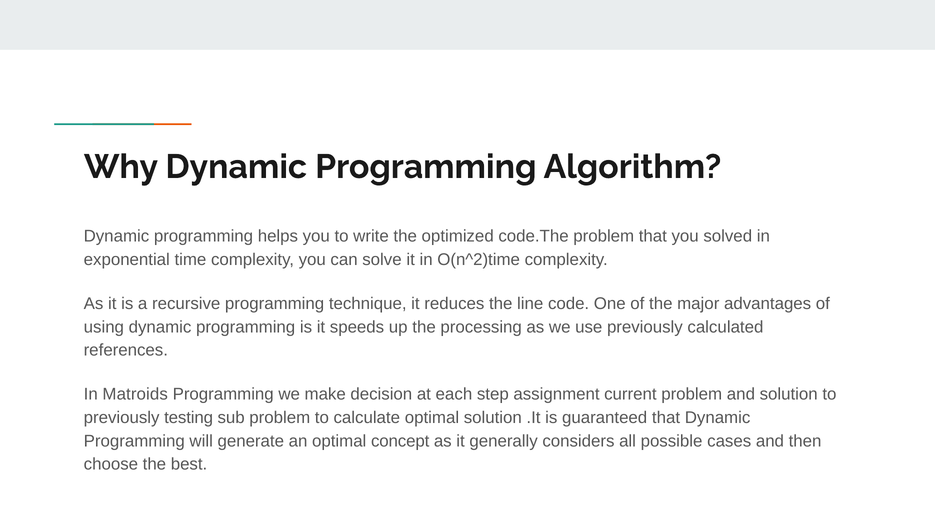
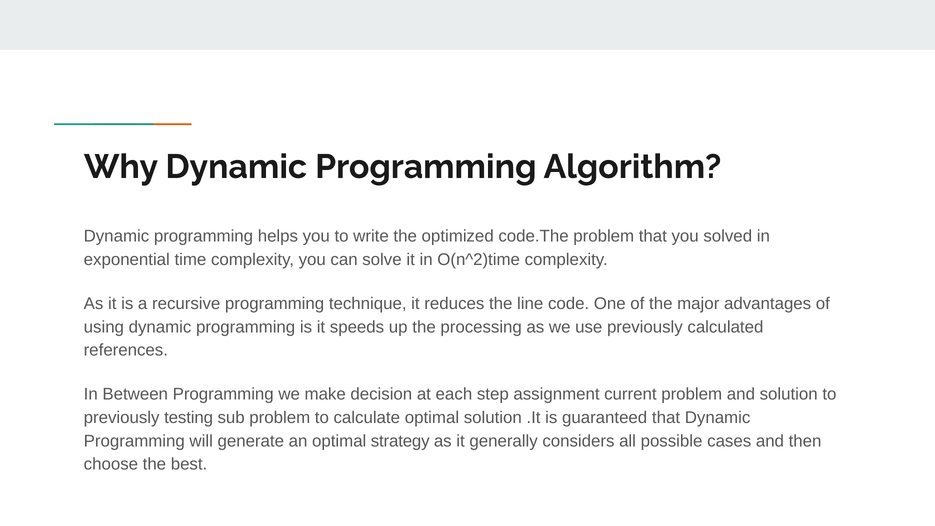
Matroids: Matroids -> Between
concept: concept -> strategy
